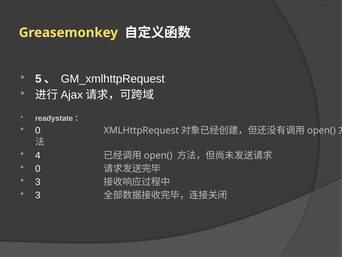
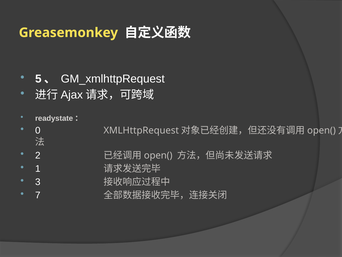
4: 4 -> 2
0 at (38, 168): 0 -> 1
3 at (38, 195): 3 -> 7
